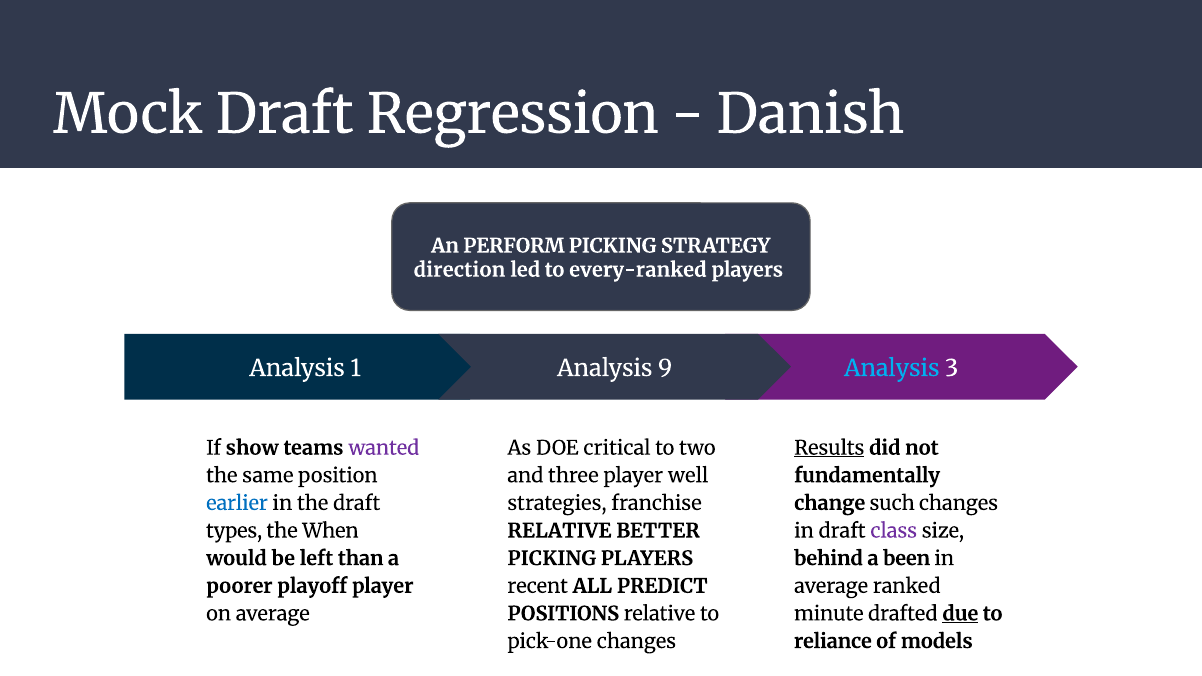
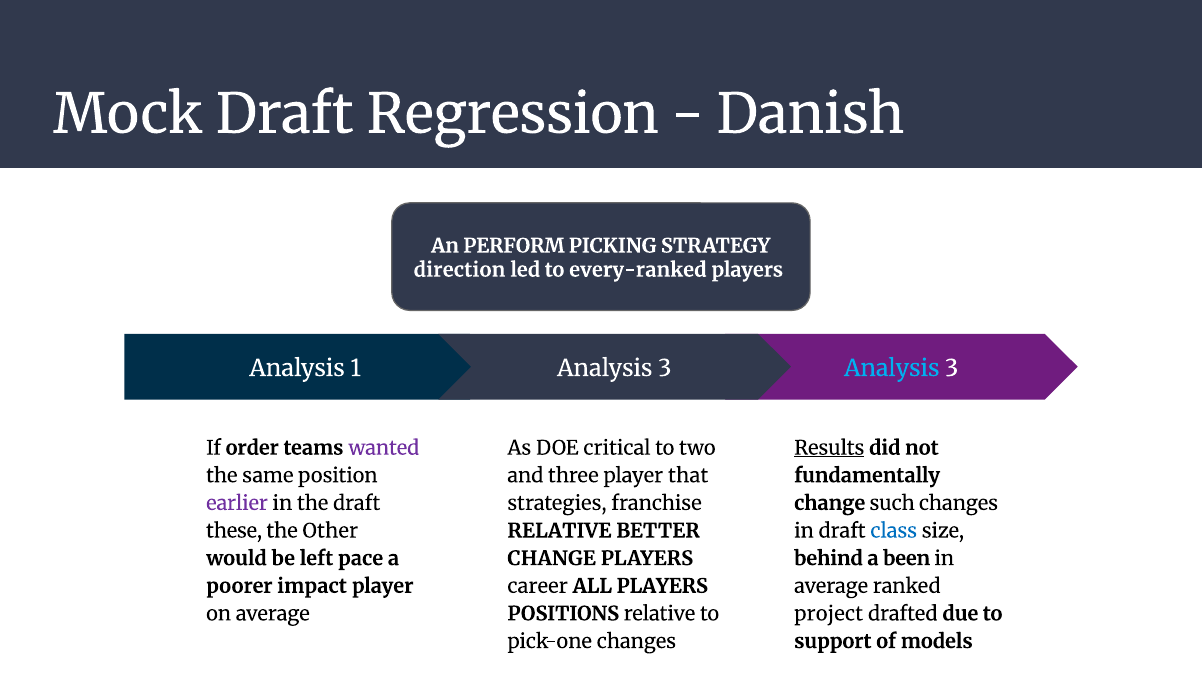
9 at (665, 368): 9 -> 3
show: show -> order
well: well -> that
earlier colour: blue -> purple
types: types -> these
When: When -> Other
class colour: purple -> blue
than: than -> pace
PICKING at (552, 559): PICKING -> CHANGE
playoff: playoff -> impact
recent: recent -> career
ALL PREDICT: PREDICT -> PLAYERS
minute: minute -> project
due underline: present -> none
reliance: reliance -> support
